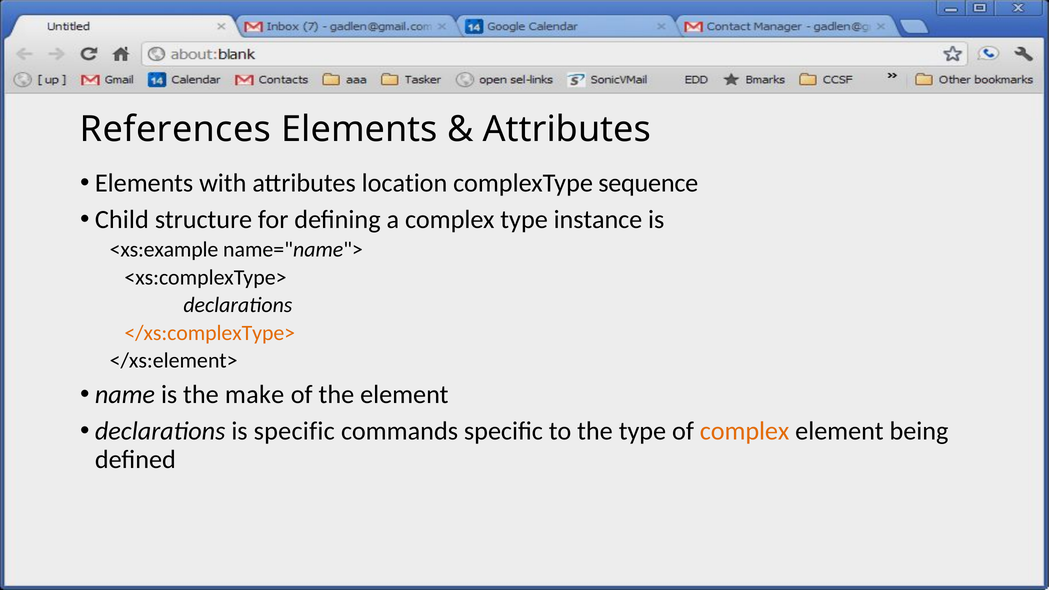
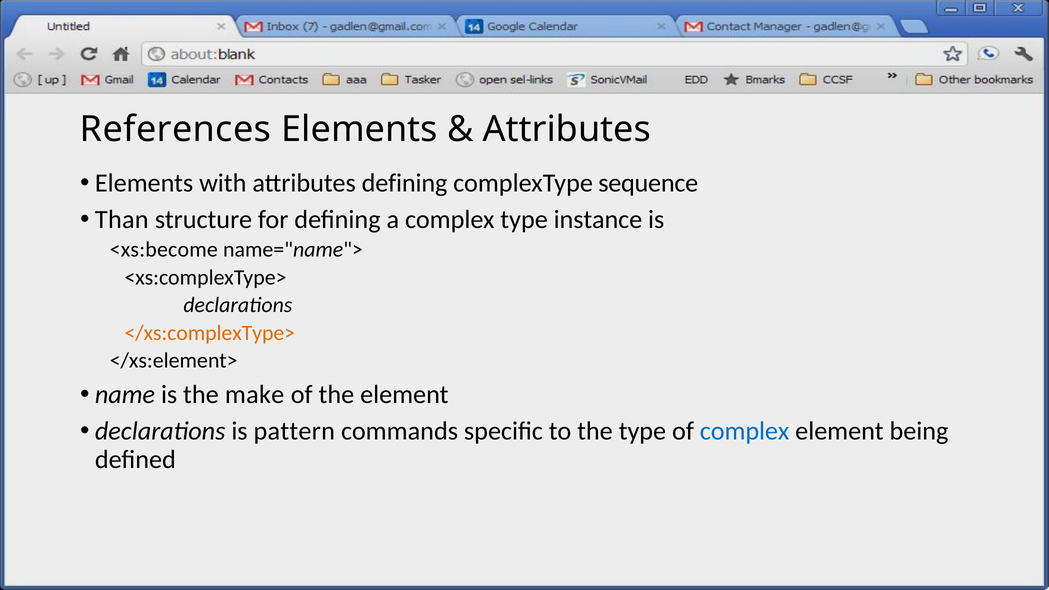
attributes location: location -> defining
Child: Child -> Than
<xs:example: <xs:example -> <xs:become
is specific: specific -> pattern
complex at (745, 431) colour: orange -> blue
